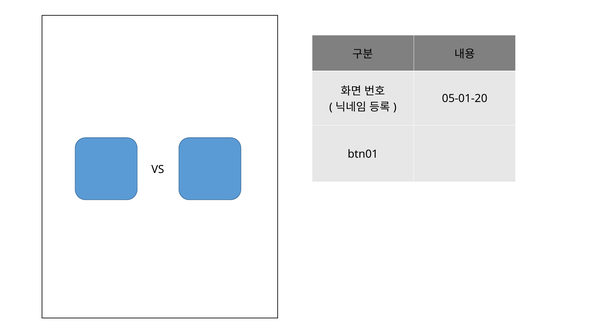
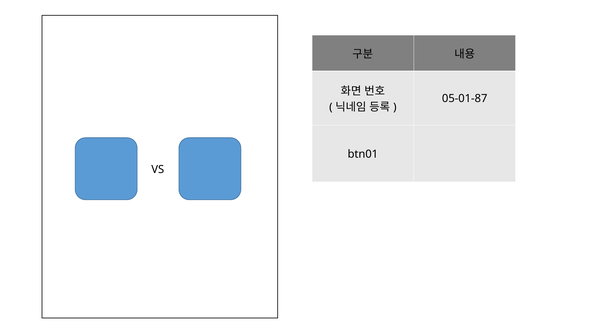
05-01-20: 05-01-20 -> 05-01-87
